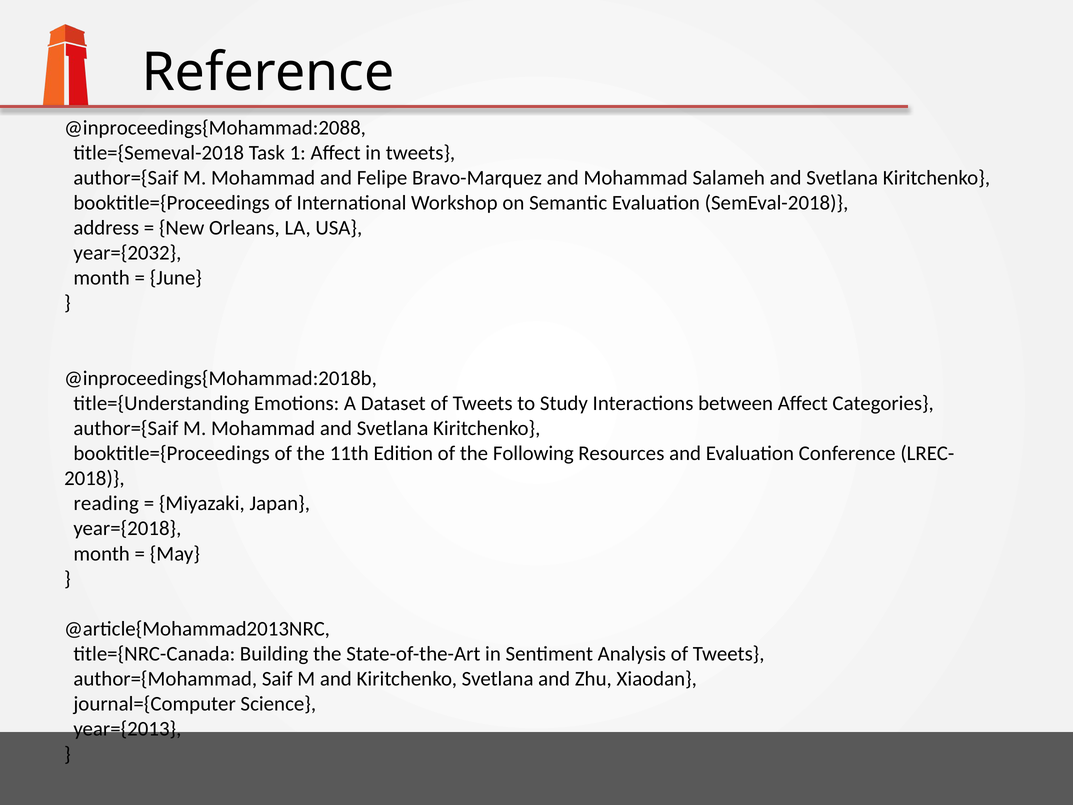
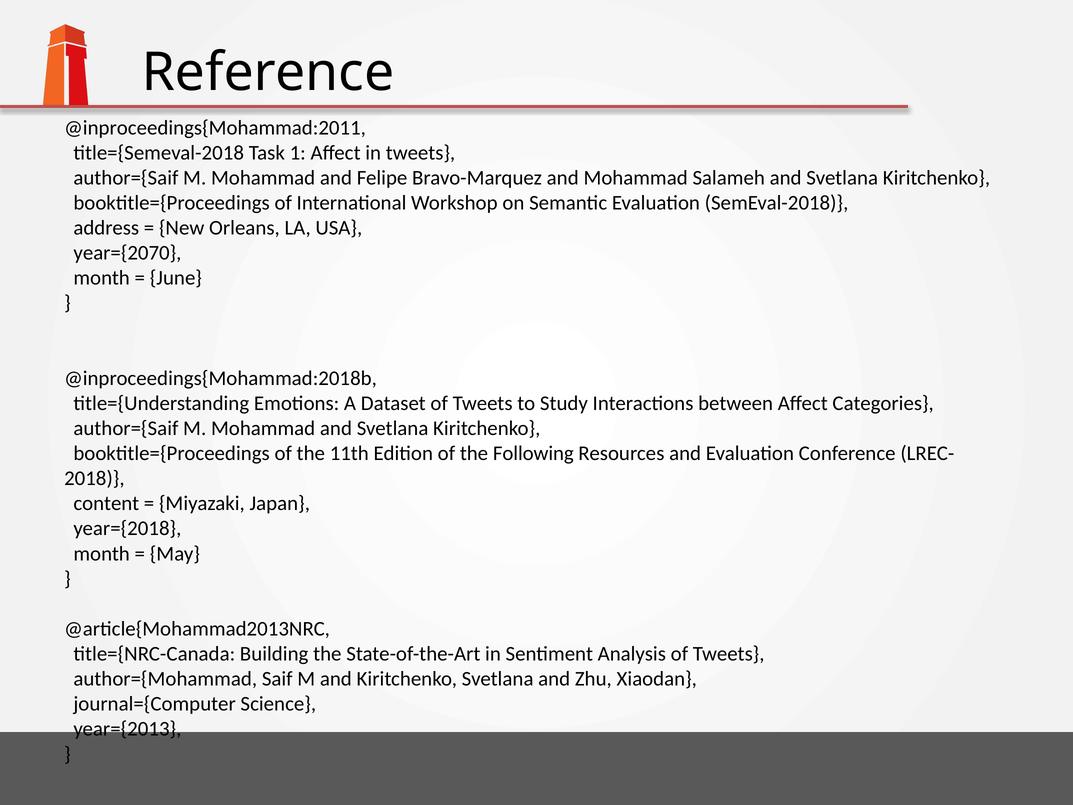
@inproceedings{Mohammad:2088: @inproceedings{Mohammad:2088 -> @inproceedings{Mohammad:2011
year={2032: year={2032 -> year={2070
reading: reading -> content
